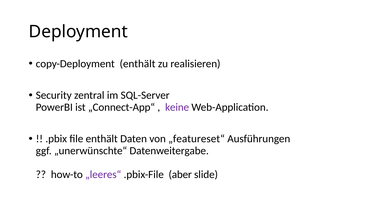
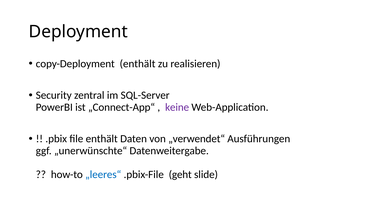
„featureset“: „featureset“ -> „verwendet“
„leeres“ colour: purple -> blue
aber: aber -> geht
